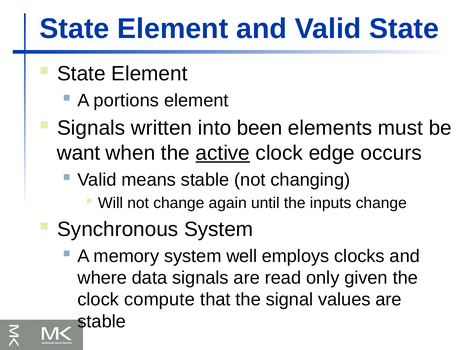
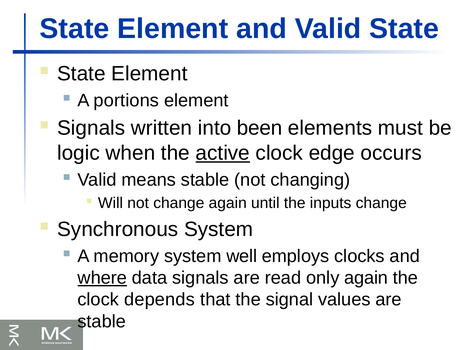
want: want -> logic
where underline: none -> present
only given: given -> again
compute: compute -> depends
